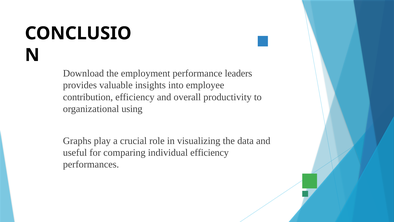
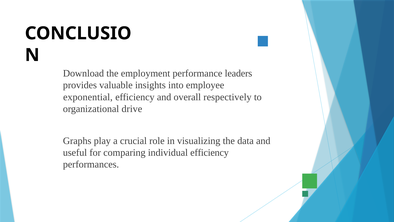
contribution: contribution -> exponential
productivity: productivity -> respectively
using: using -> drive
